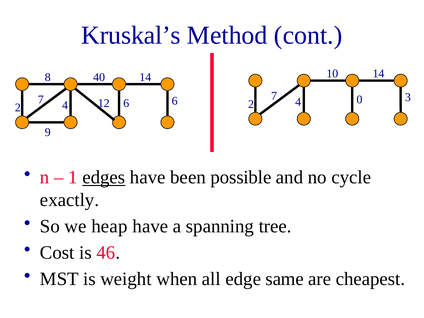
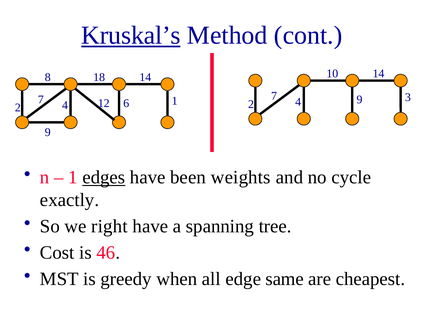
Kruskal’s underline: none -> present
40: 40 -> 18
0 at (359, 100): 0 -> 9
6 6: 6 -> 1
possible: possible -> weights
heap: heap -> right
weight: weight -> greedy
